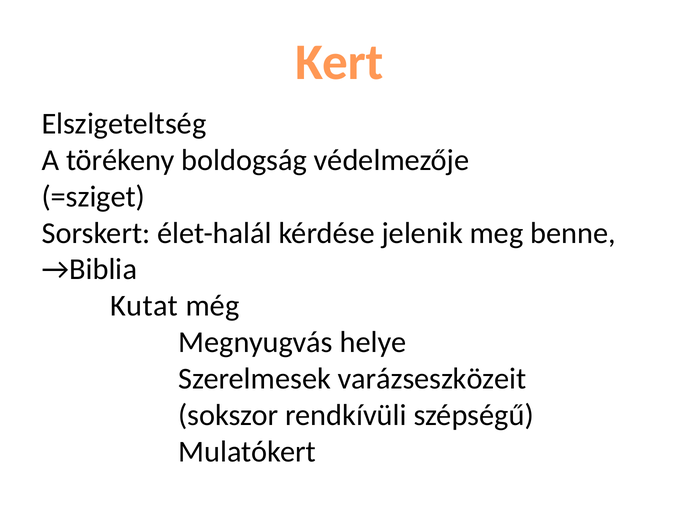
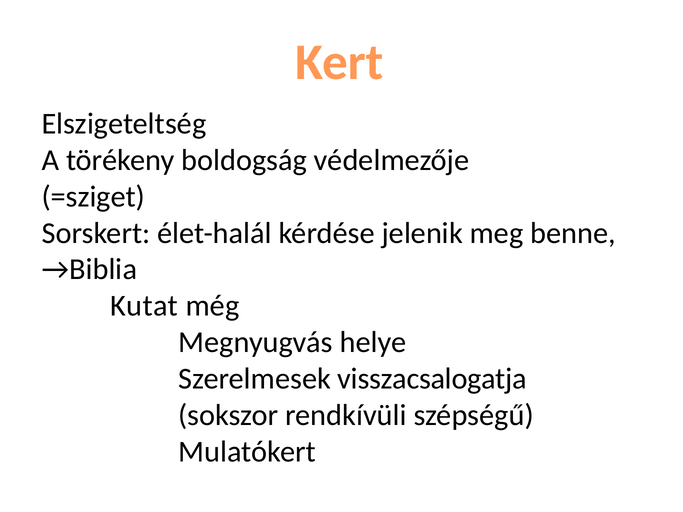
varázseszközeit: varázseszközeit -> visszacsalogatja
